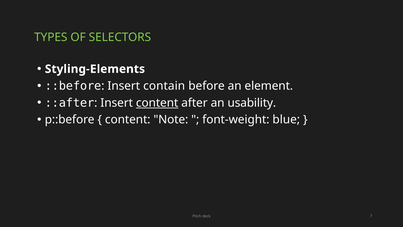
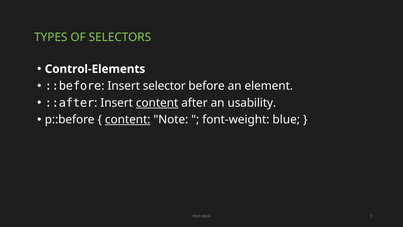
Styling-Elements: Styling-Elements -> Control-Elements
contain: contain -> selector
content at (128, 120) underline: none -> present
